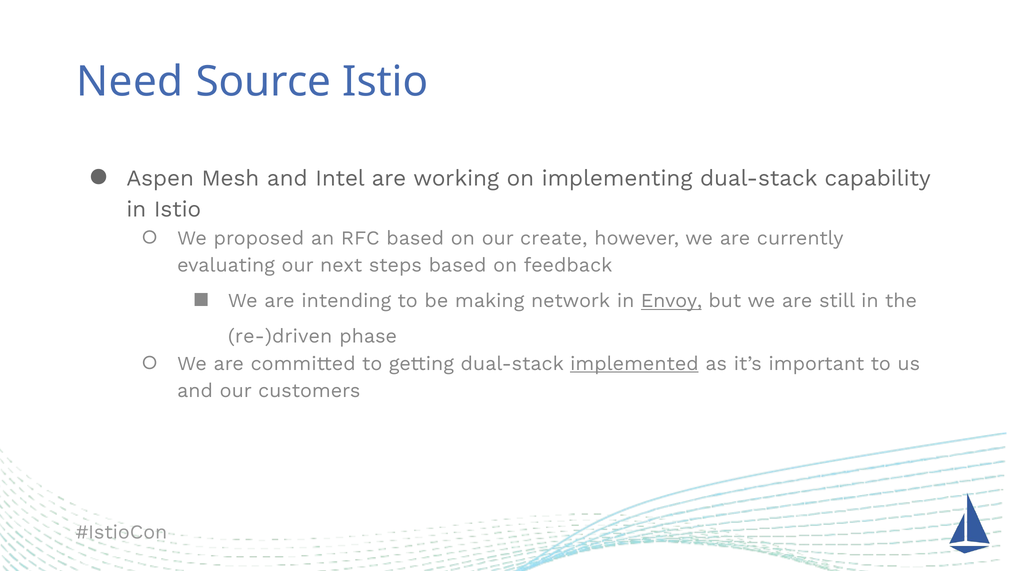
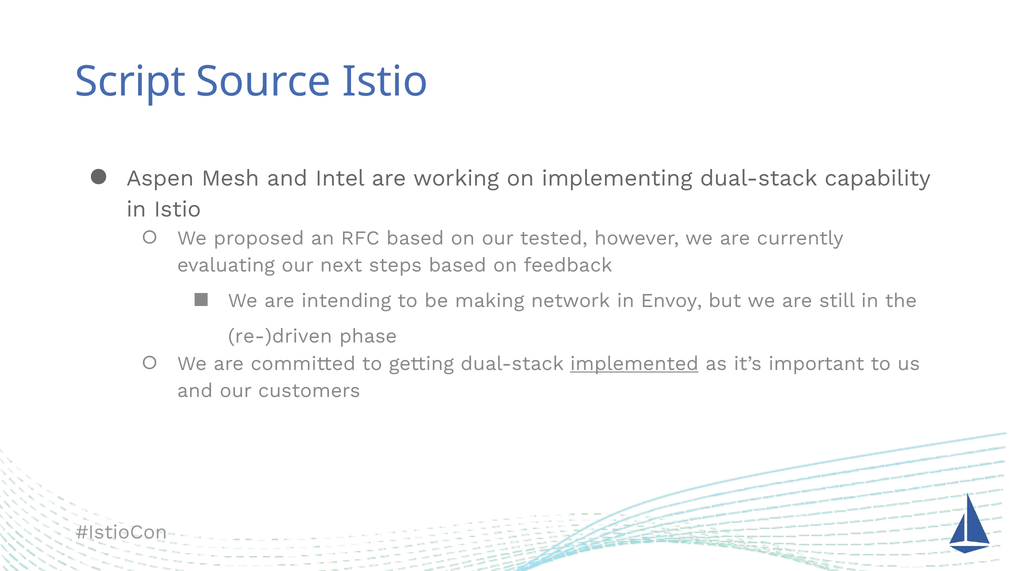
Need: Need -> Script
create: create -> tested
Envoy underline: present -> none
